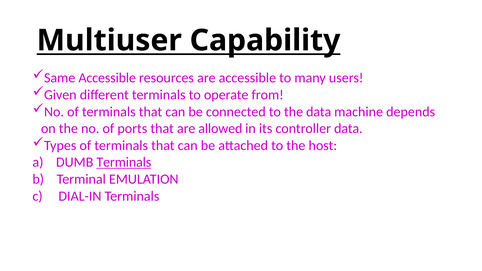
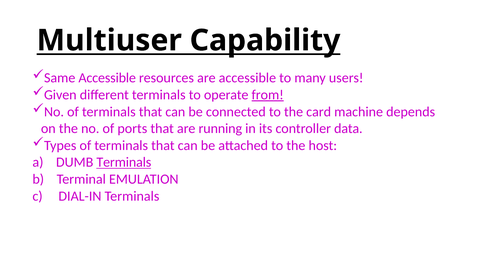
from underline: none -> present
the data: data -> card
allowed: allowed -> running
